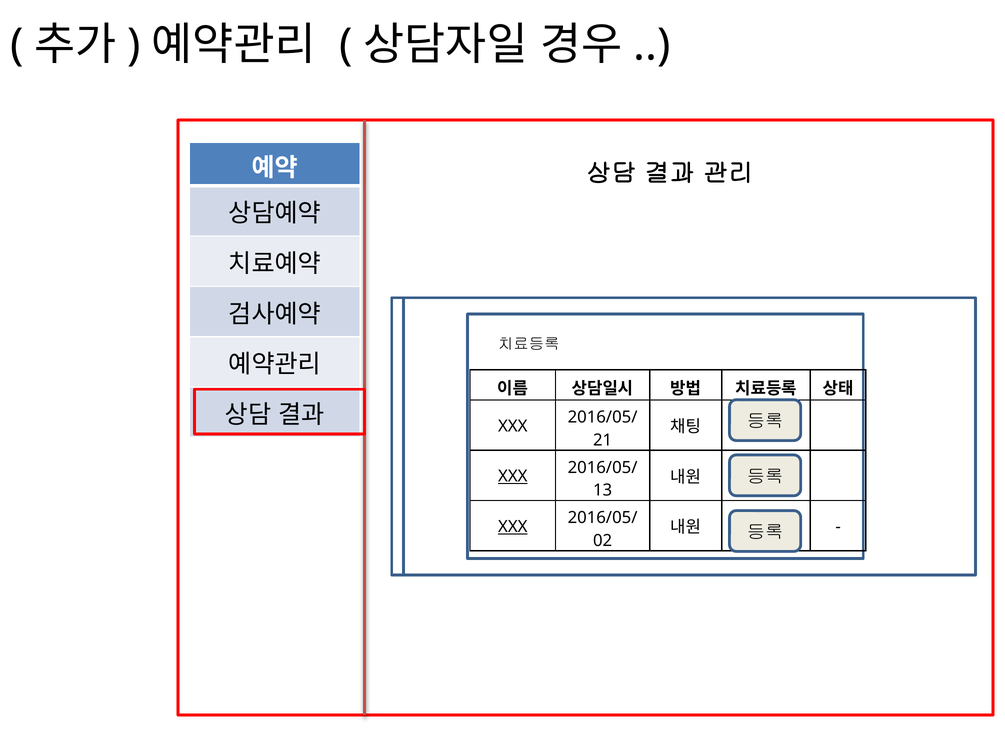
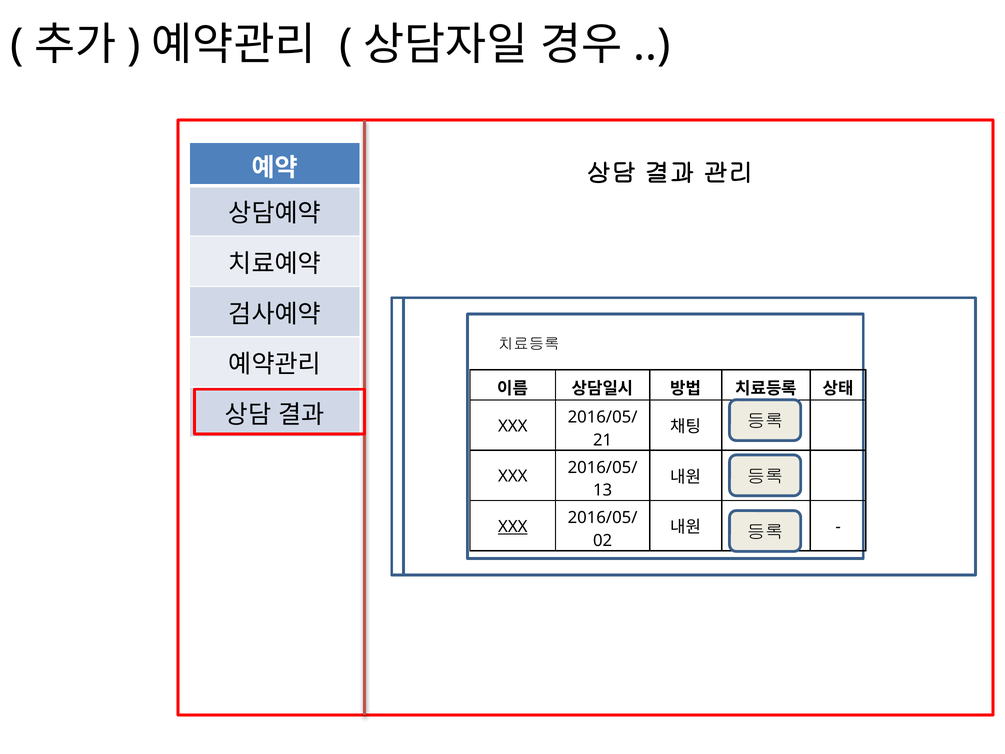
XXX at (513, 476) underline: present -> none
